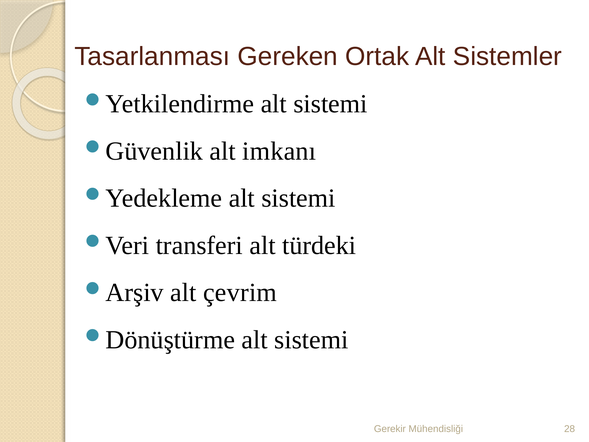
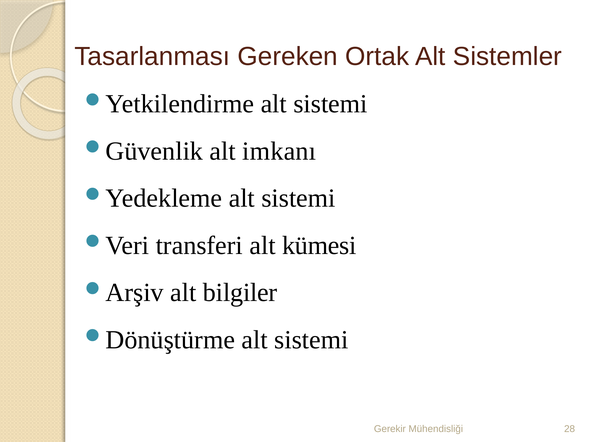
türdeki: türdeki -> kümesi
çevrim: çevrim -> bilgiler
